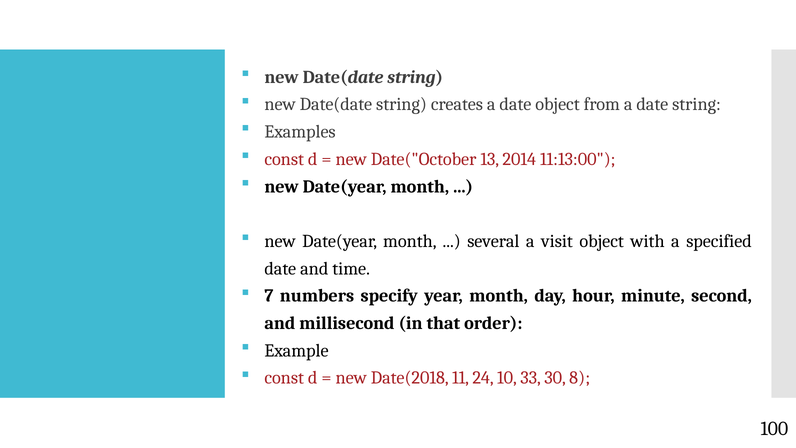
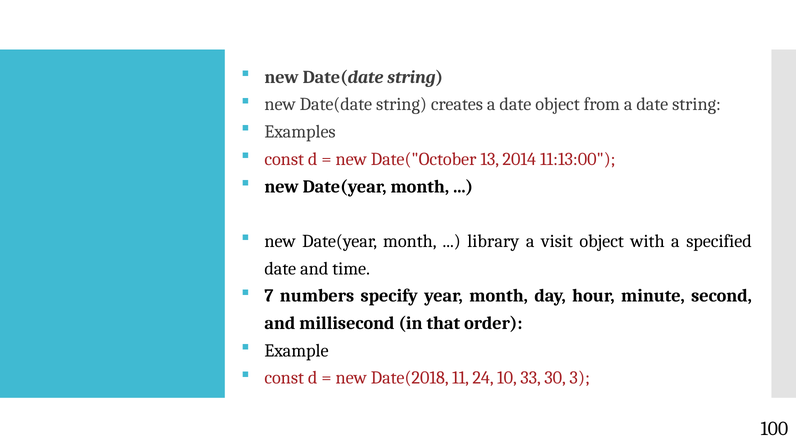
several: several -> library
8: 8 -> 3
